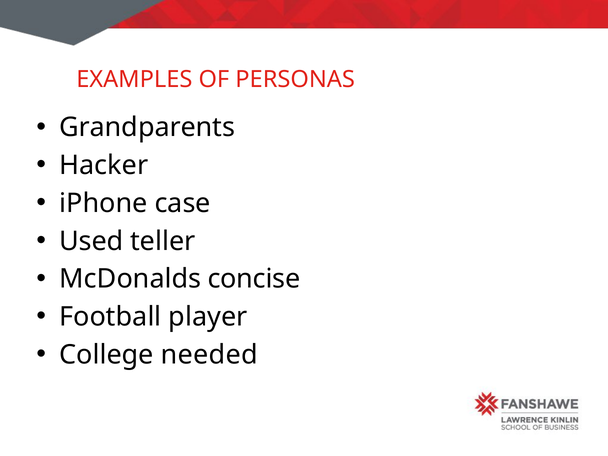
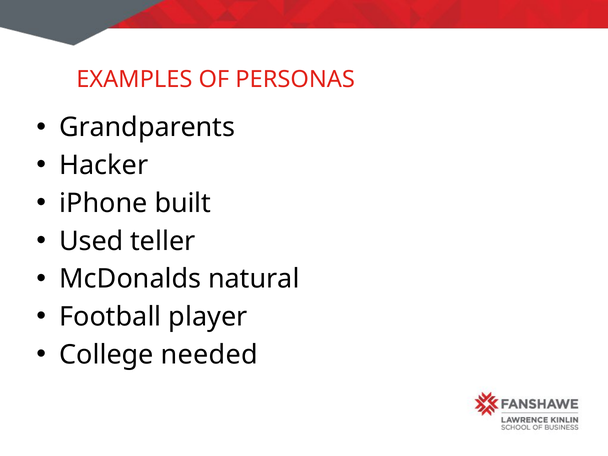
case: case -> built
concise: concise -> natural
